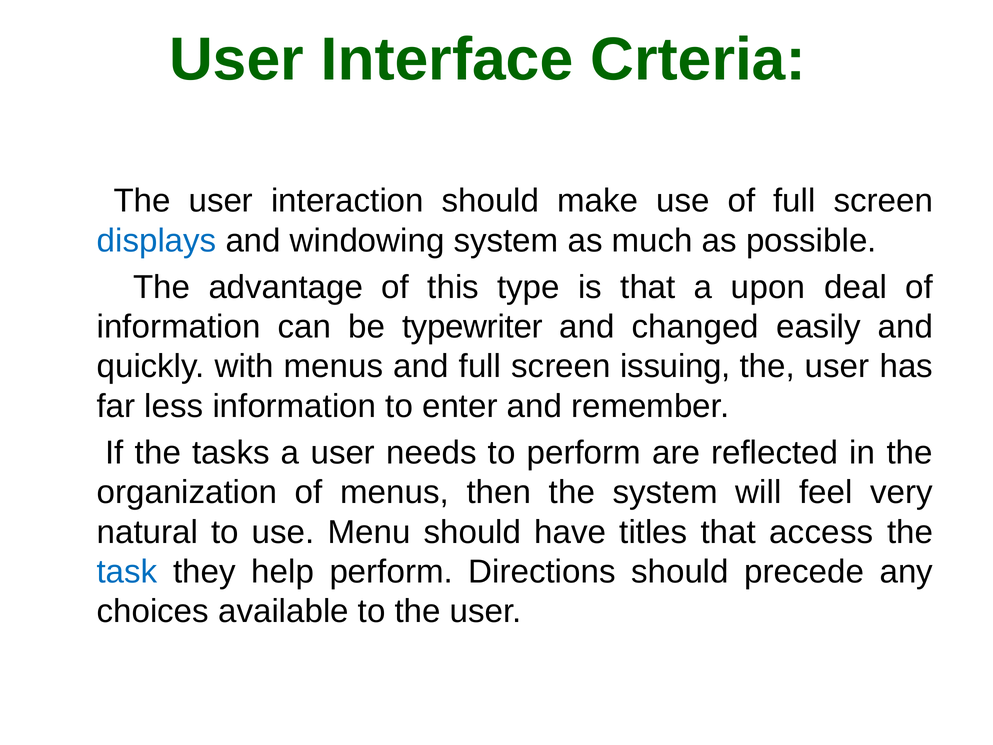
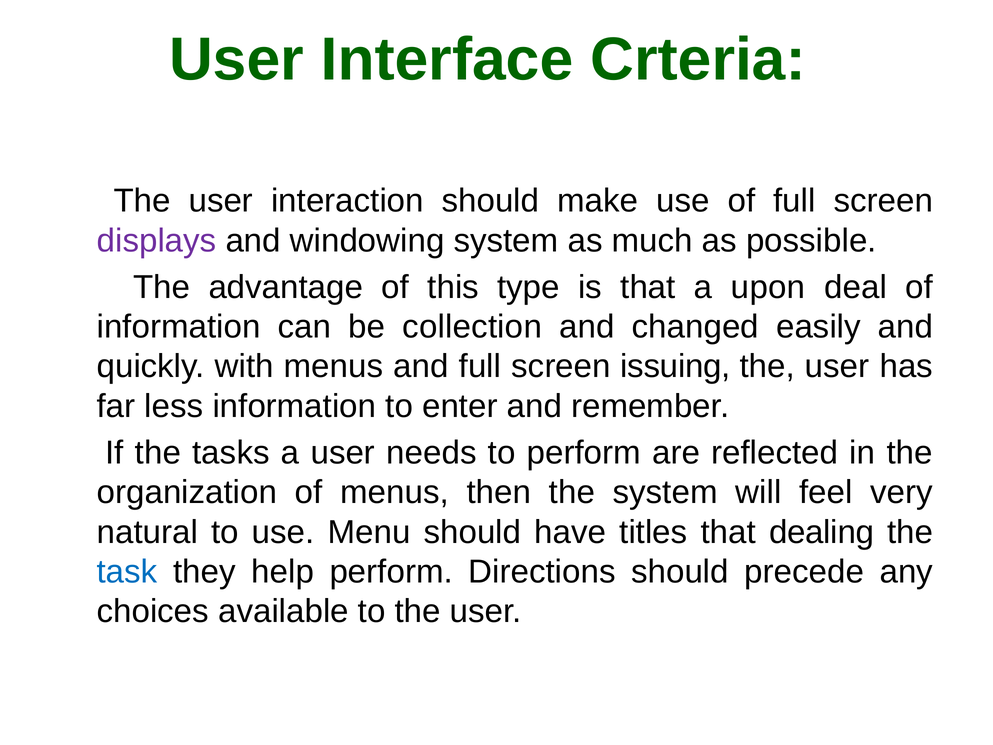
displays colour: blue -> purple
typewriter: typewriter -> collection
access: access -> dealing
